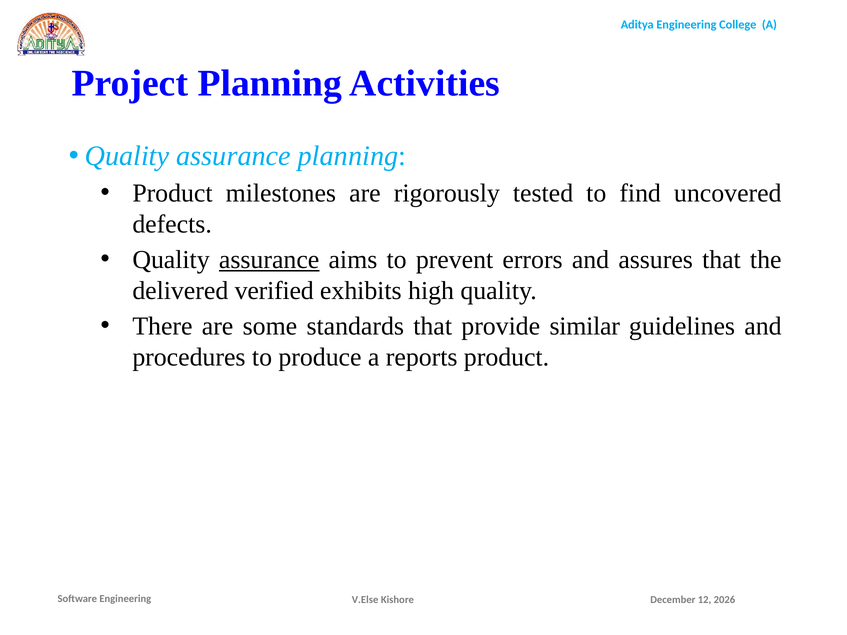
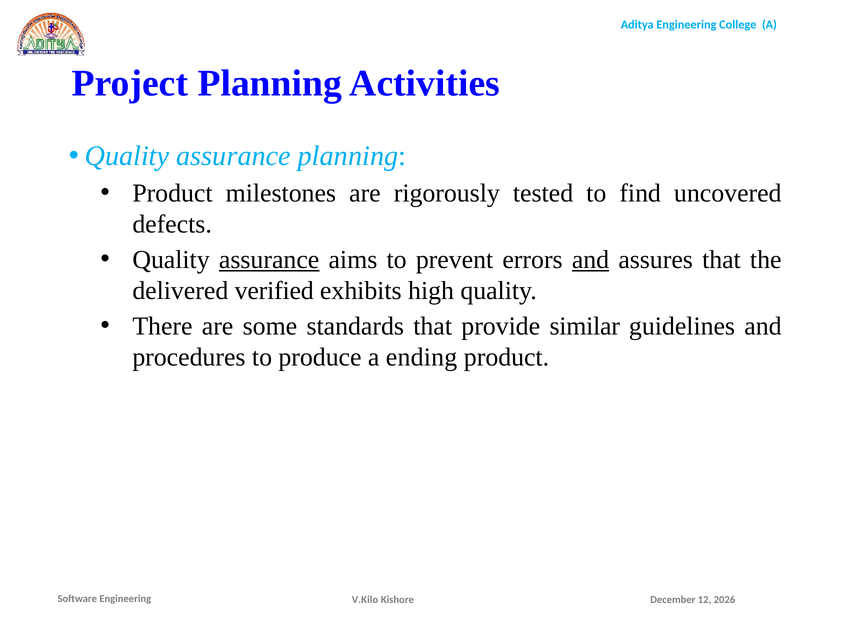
and at (591, 260) underline: none -> present
reports: reports -> ending
V.Else: V.Else -> V.Kilo
